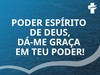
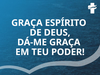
PODER at (27, 23): PODER -> GRAÇA
